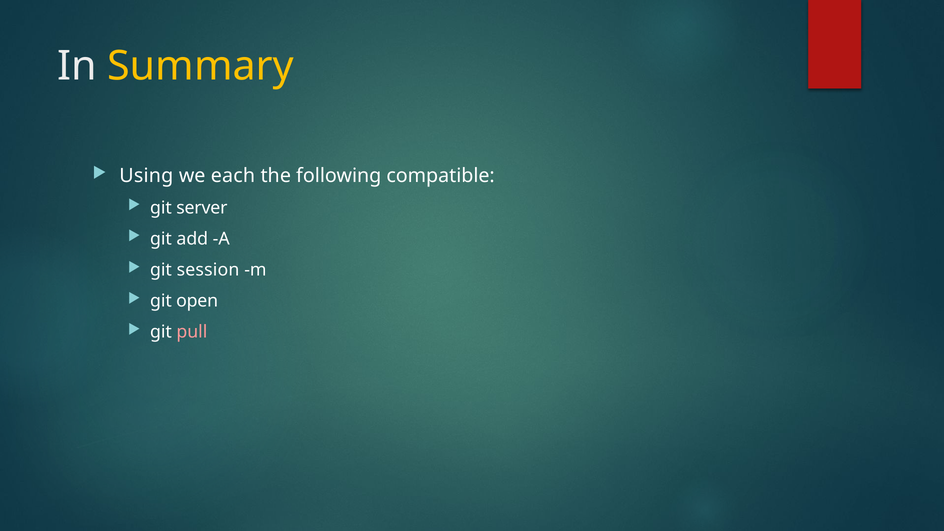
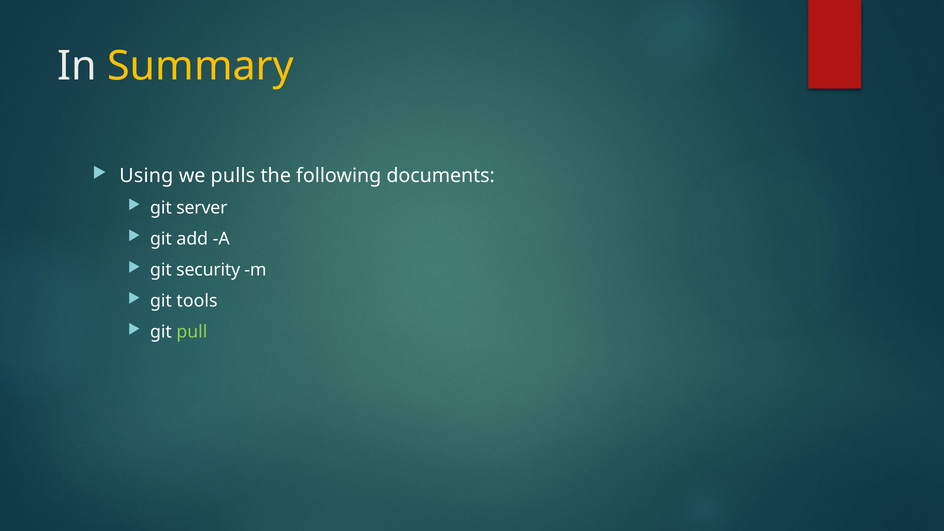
each: each -> pulls
compatible: compatible -> documents
session: session -> security
open: open -> tools
pull colour: pink -> light green
